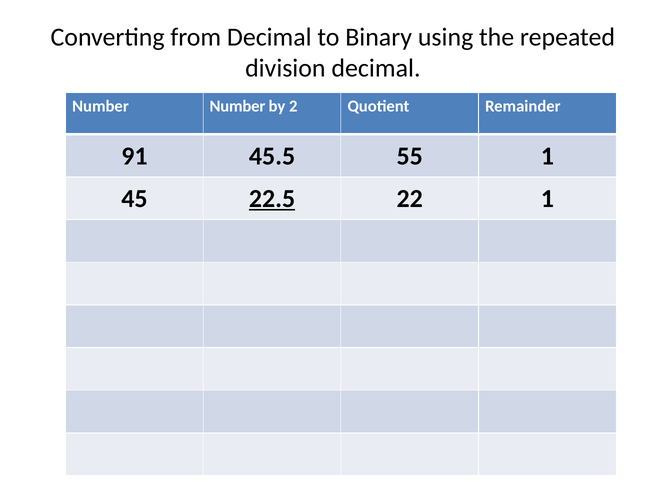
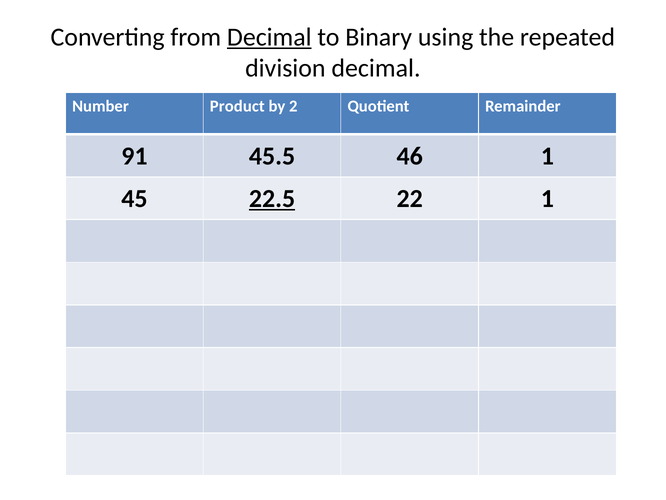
Decimal at (269, 37) underline: none -> present
Number Number: Number -> Product
55: 55 -> 46
